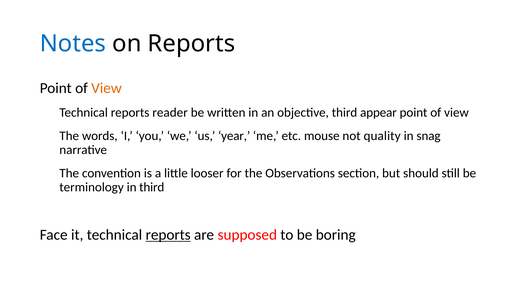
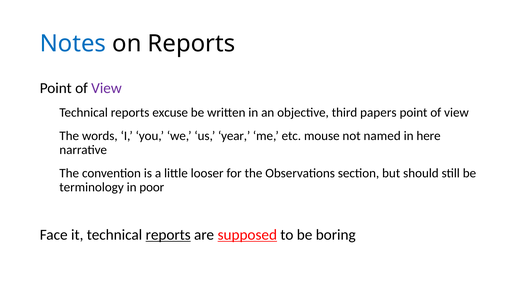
View at (106, 88) colour: orange -> purple
reader: reader -> excuse
appear: appear -> papers
quality: quality -> named
snag: snag -> here
in third: third -> poor
supposed underline: none -> present
